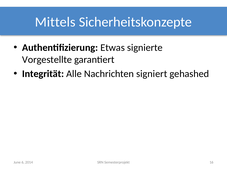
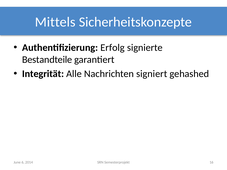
Etwas: Etwas -> Erfolg
Vorgestellte: Vorgestellte -> Bestandteile
